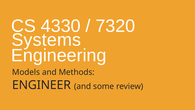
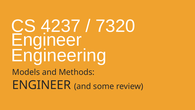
4330: 4330 -> 4237
Systems at (46, 40): Systems -> Engineer
